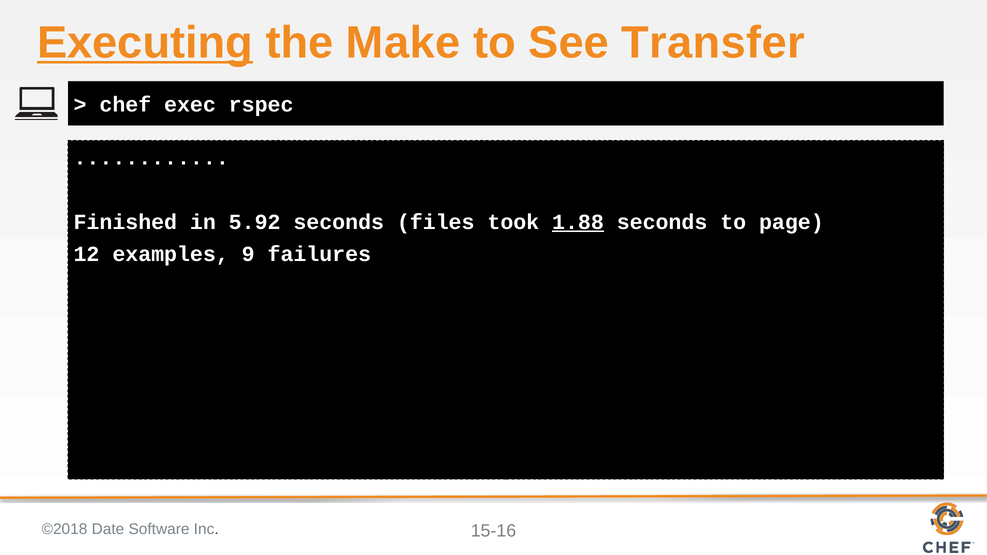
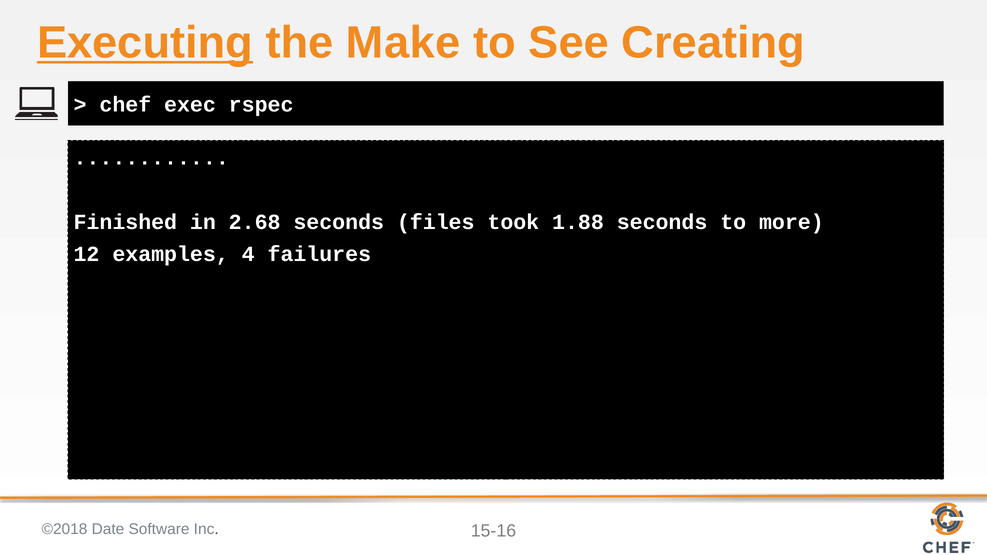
Transfer: Transfer -> Creating
5.92: 5.92 -> 2.68
1.88 underline: present -> none
page: page -> more
9: 9 -> 4
